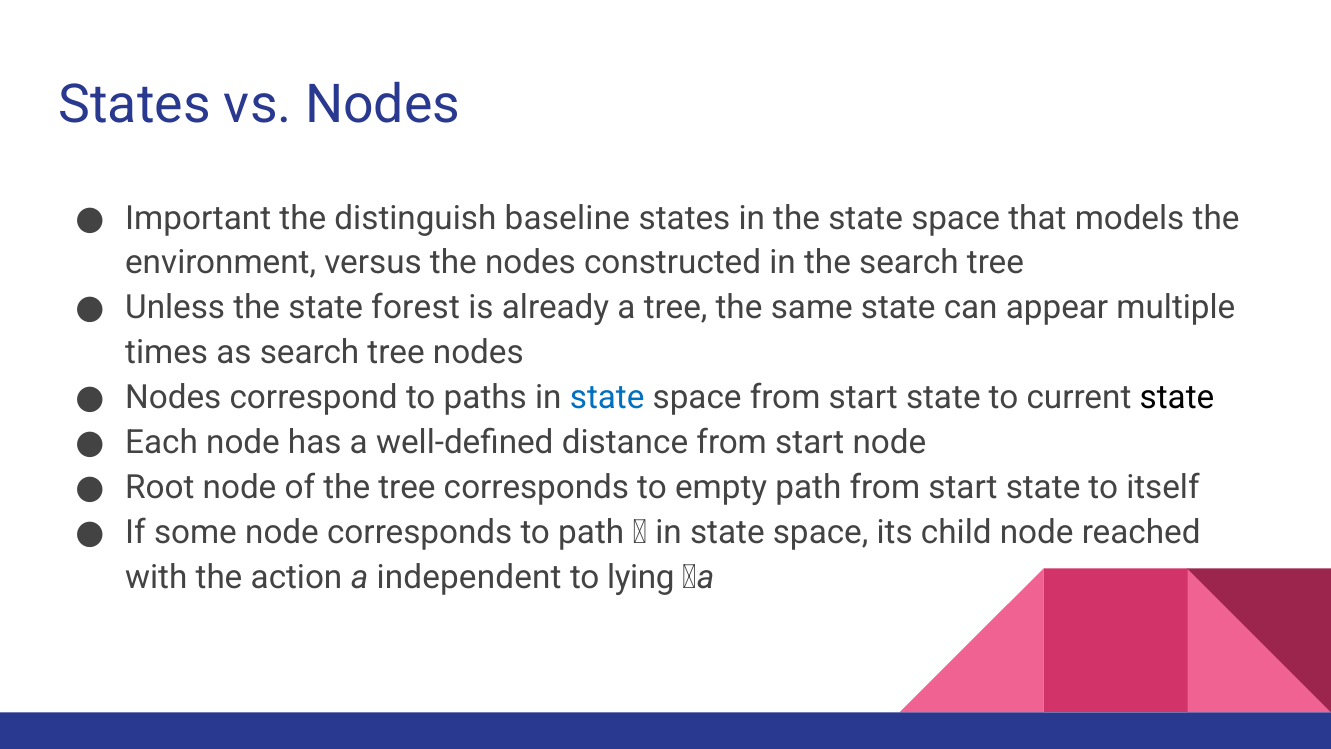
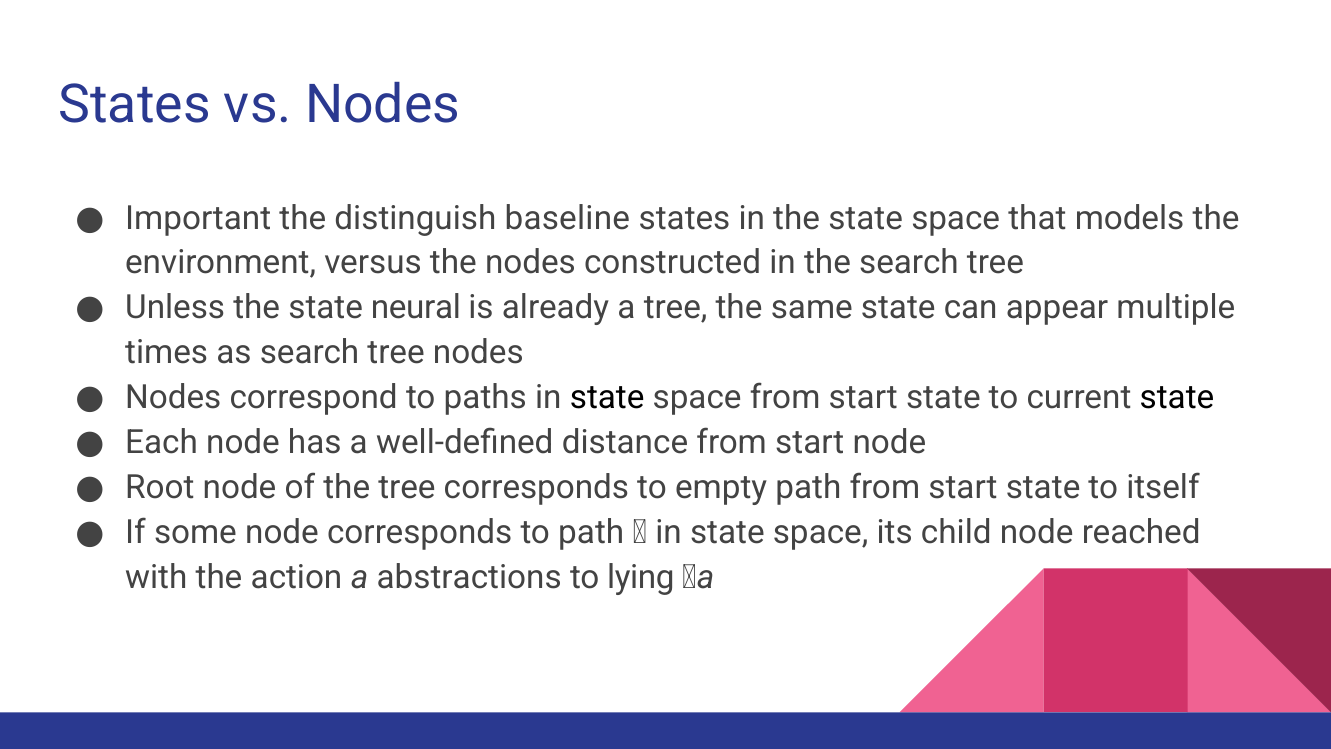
forest: forest -> neural
state at (607, 397) colour: blue -> black
independent: independent -> abstractions
